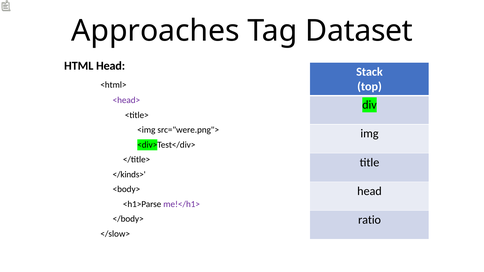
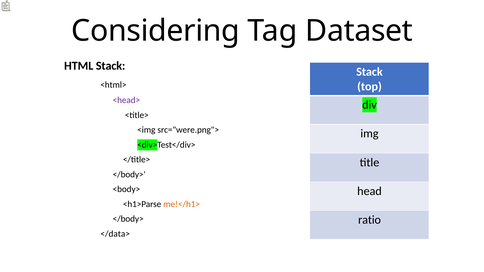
Approaches: Approaches -> Considering
HTML Head: Head -> Stack
</kinds> at (129, 175): </kinds> -> </body>
me!</h1> colour: purple -> orange
</slow>: </slow> -> </data>
